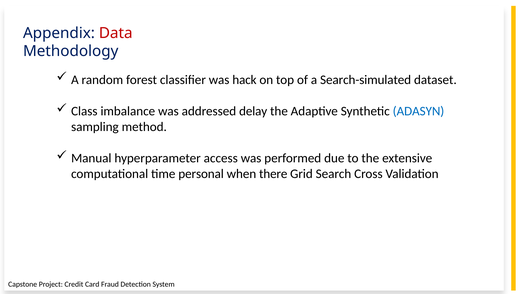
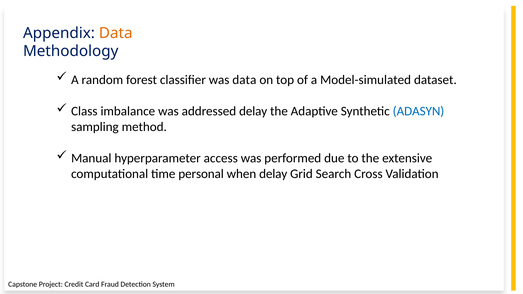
Data at (116, 33) colour: red -> orange
was hack: hack -> data
Search-simulated: Search-simulated -> Model-simulated
when there: there -> delay
